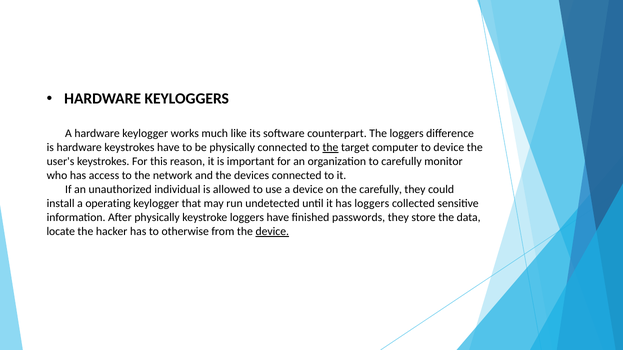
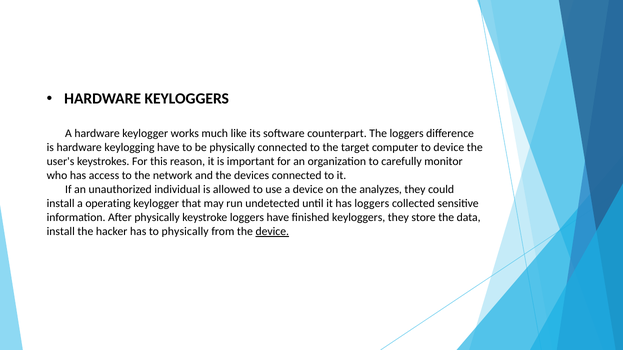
hardware keystrokes: keystrokes -> keylogging
the at (330, 148) underline: present -> none
the carefully: carefully -> analyzes
finished passwords: passwords -> keyloggers
locate at (61, 232): locate -> install
to otherwise: otherwise -> physically
